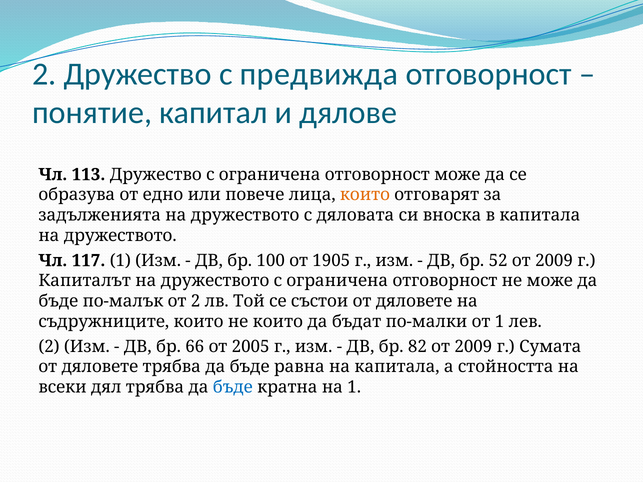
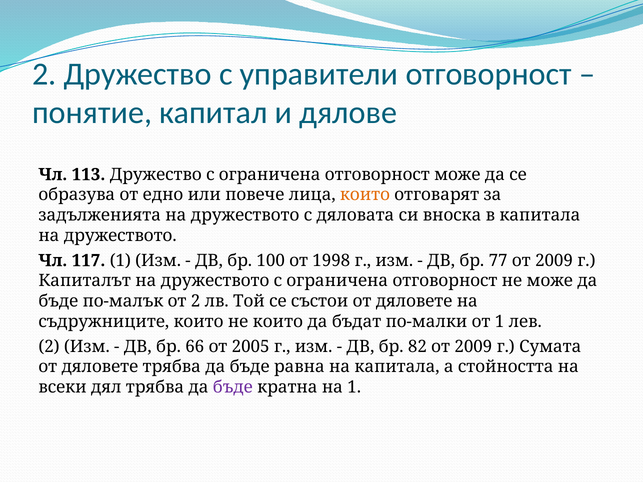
предвижда: предвижда -> управители
1905: 1905 -> 1998
52: 52 -> 77
бъде at (233, 387) colour: blue -> purple
